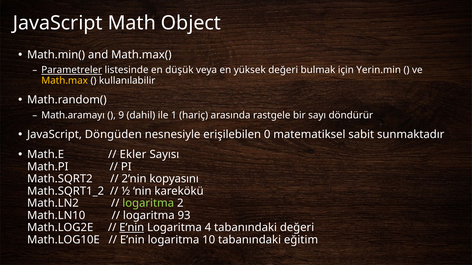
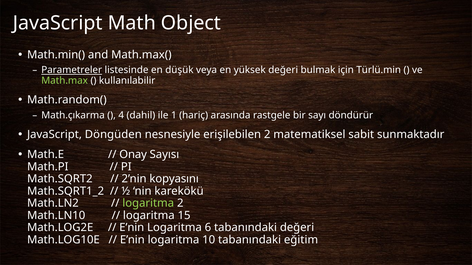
Yerin.min: Yerin.min -> Türlü.min
Math.max colour: yellow -> light green
Math.aramayı: Math.aramayı -> Math.çıkarma
9: 9 -> 4
erişilebilen 0: 0 -> 2
Ekler: Ekler -> Onay
93: 93 -> 15
E’nin at (132, 228) underline: present -> none
4: 4 -> 6
